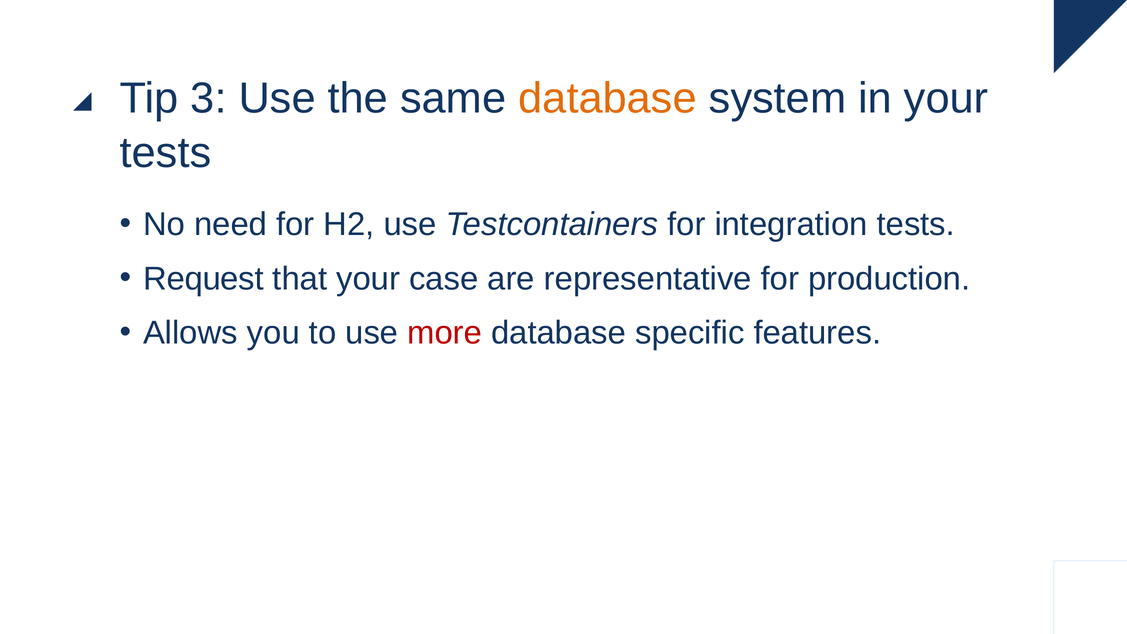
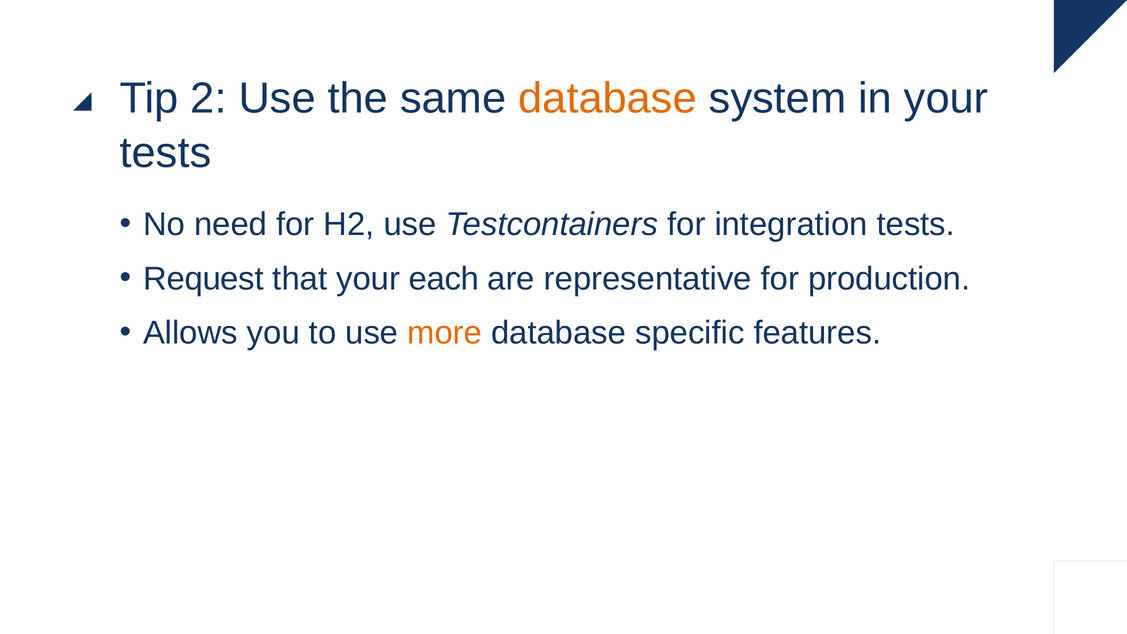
3: 3 -> 2
case: case -> each
more colour: red -> orange
